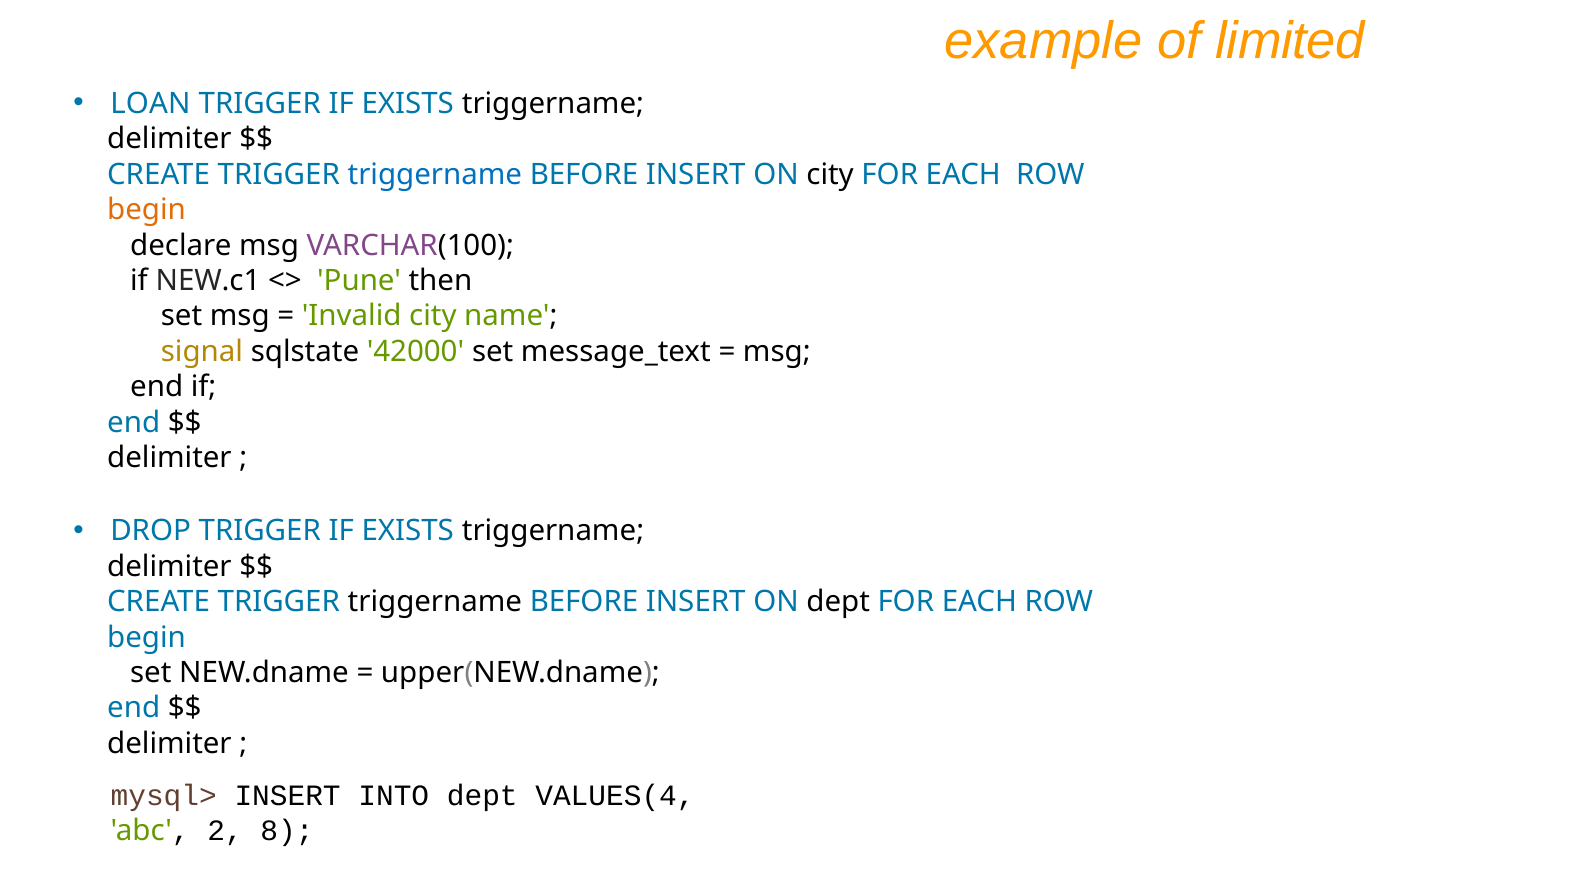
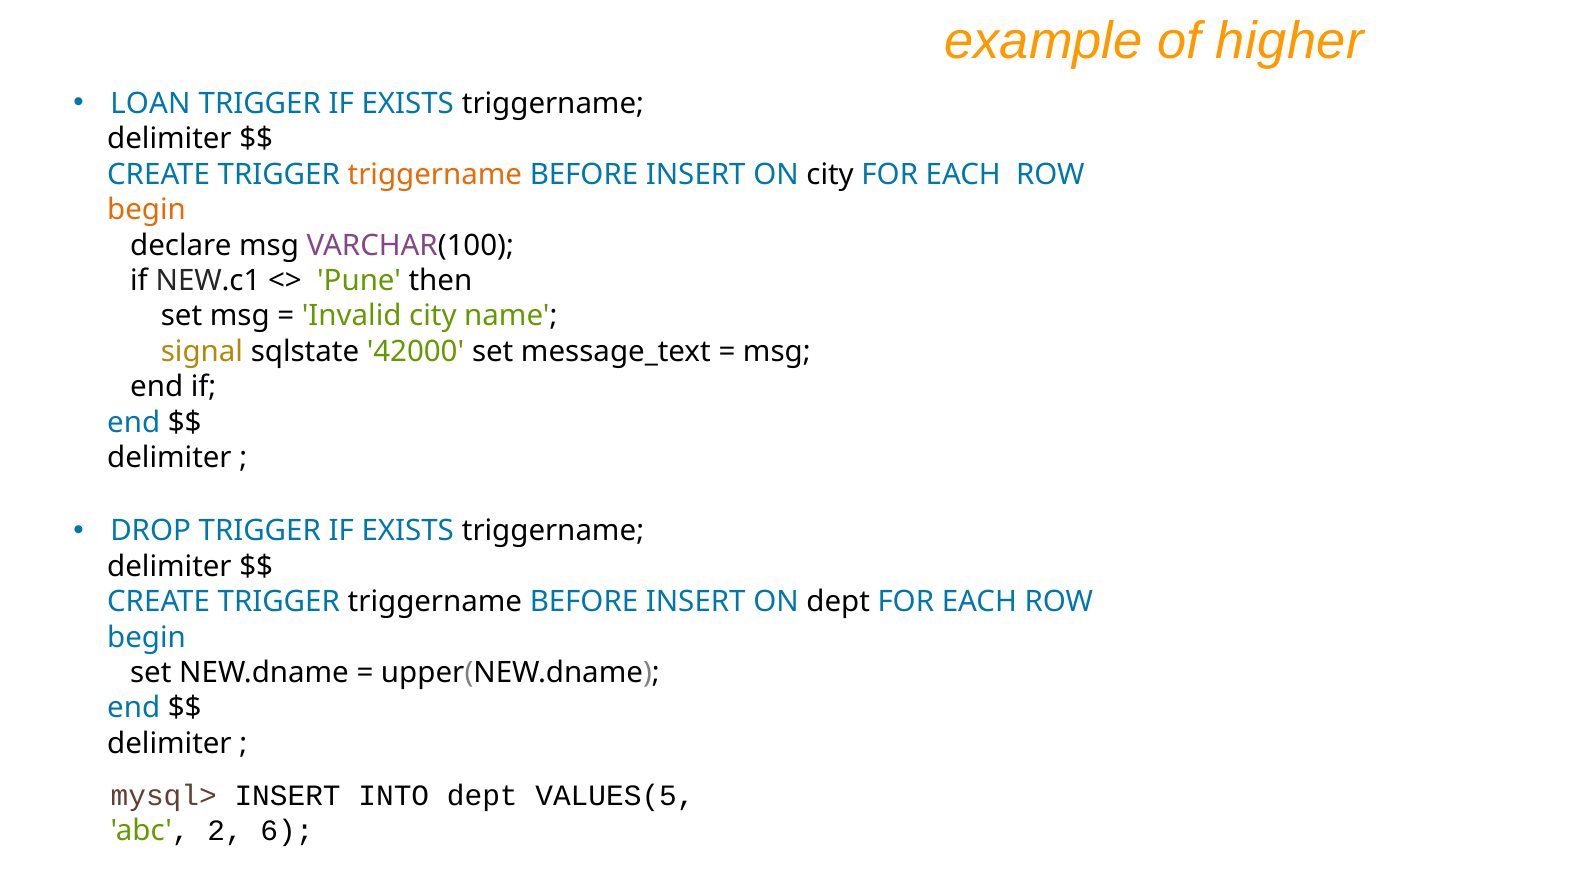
limited: limited -> higher
triggername at (435, 174) colour: blue -> orange
VALUES(4: VALUES(4 -> VALUES(5
8: 8 -> 6
